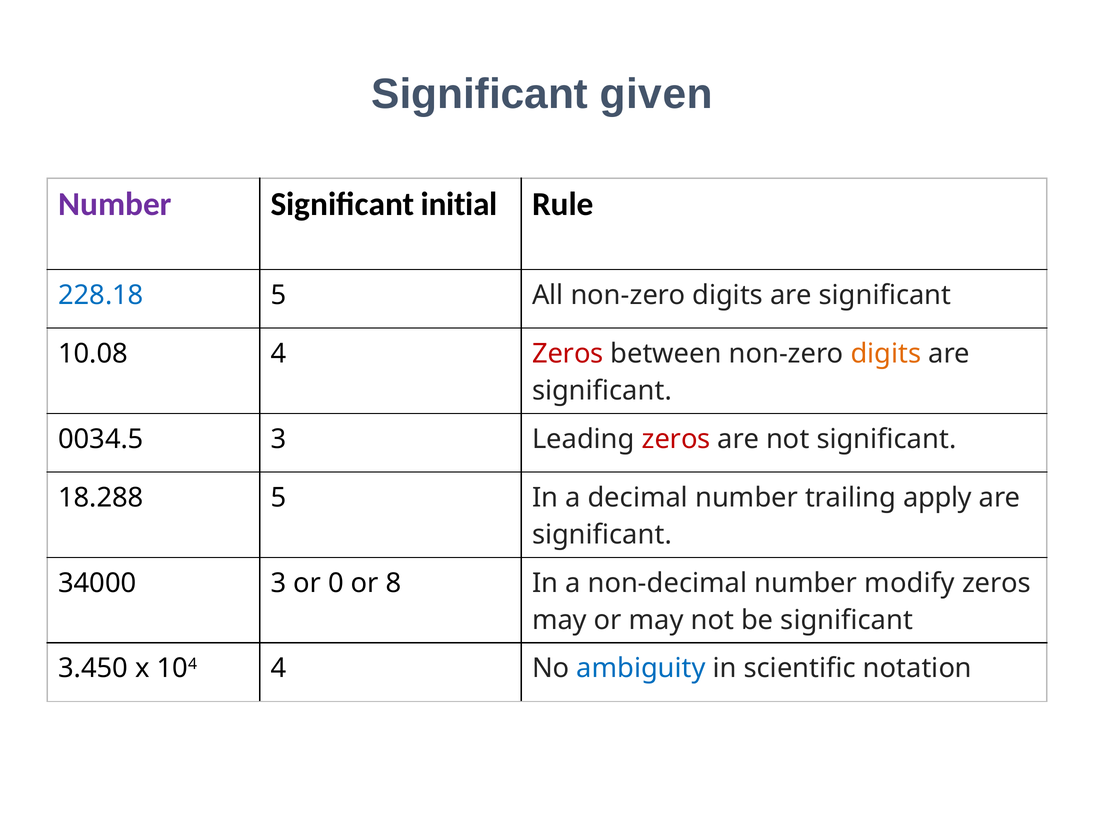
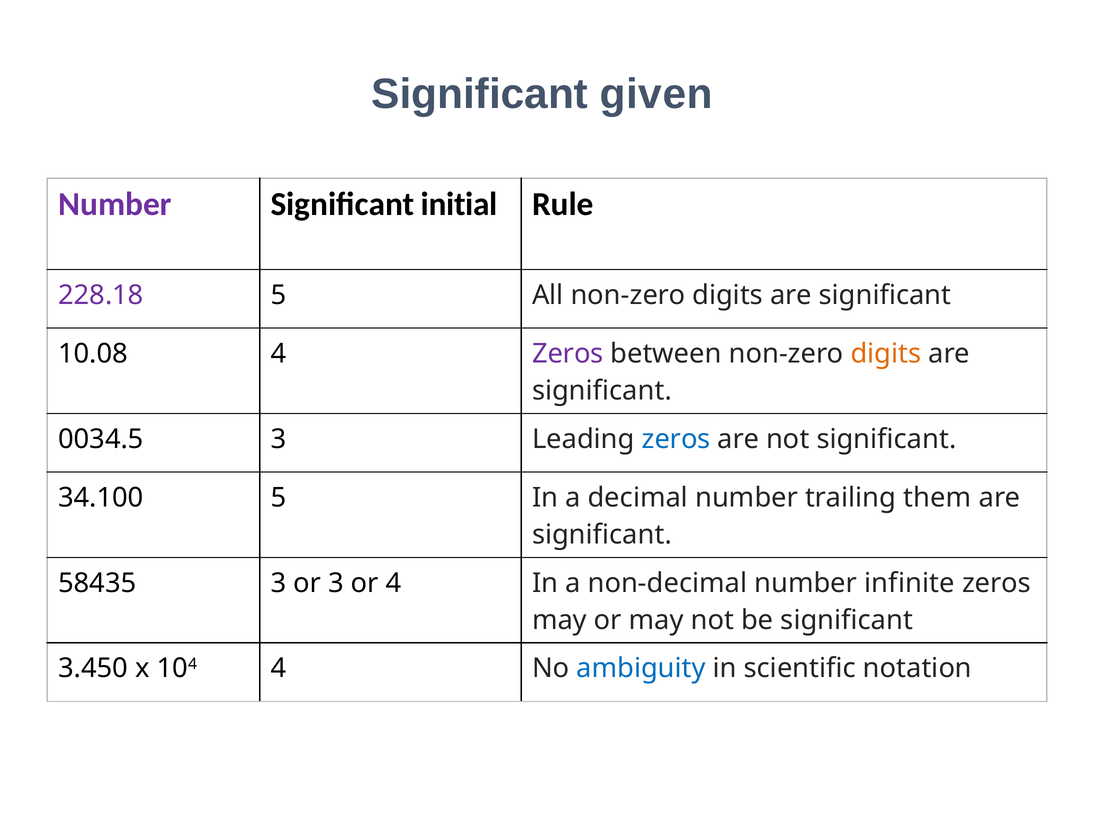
228.18 colour: blue -> purple
Zeros at (568, 353) colour: red -> purple
zeros at (676, 439) colour: red -> blue
18.288: 18.288 -> 34.100
apply: apply -> them
34000: 34000 -> 58435
or 0: 0 -> 3
or 8: 8 -> 4
modify: modify -> infinite
